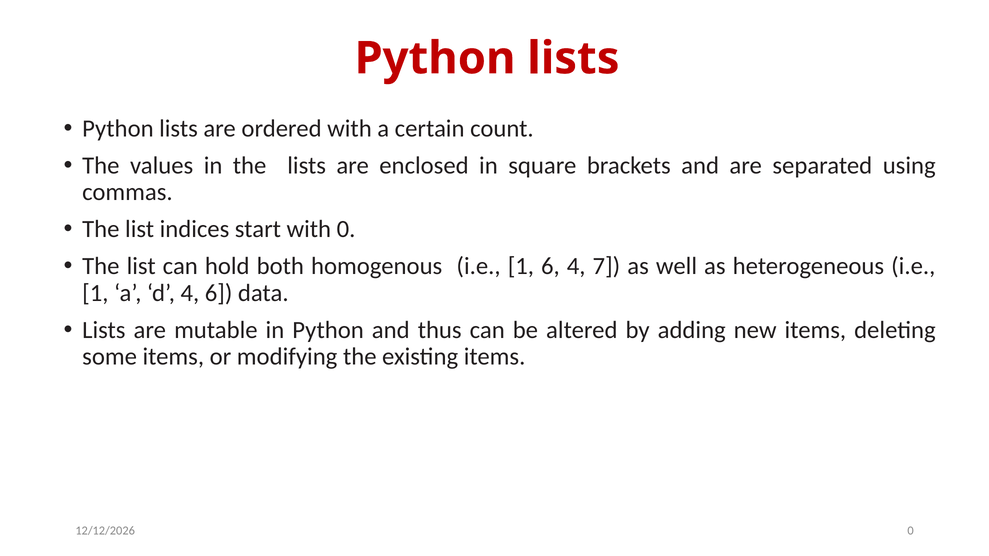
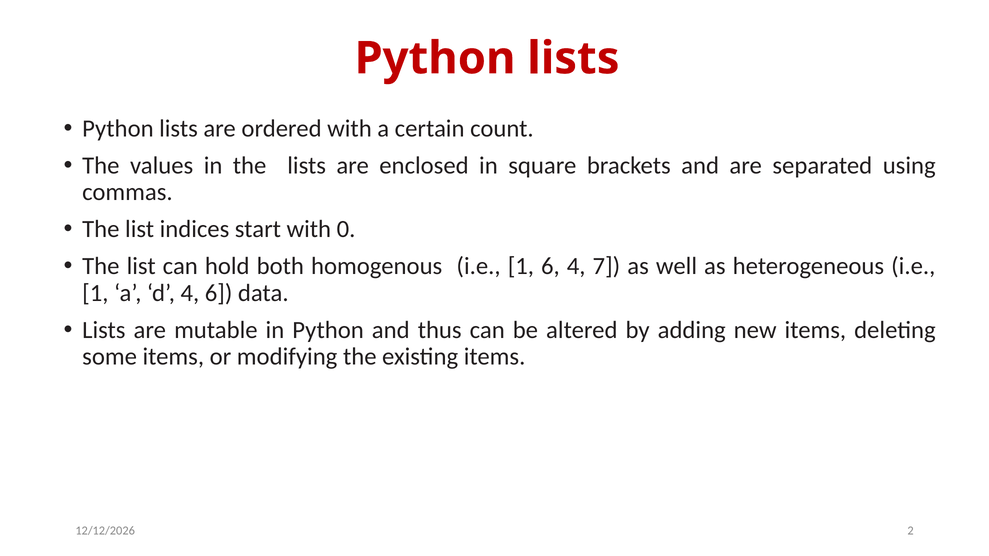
0 at (911, 531): 0 -> 2
